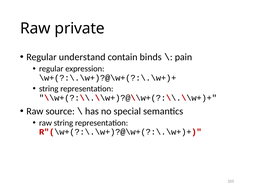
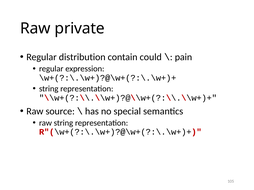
understand: understand -> distribution
binds: binds -> could
